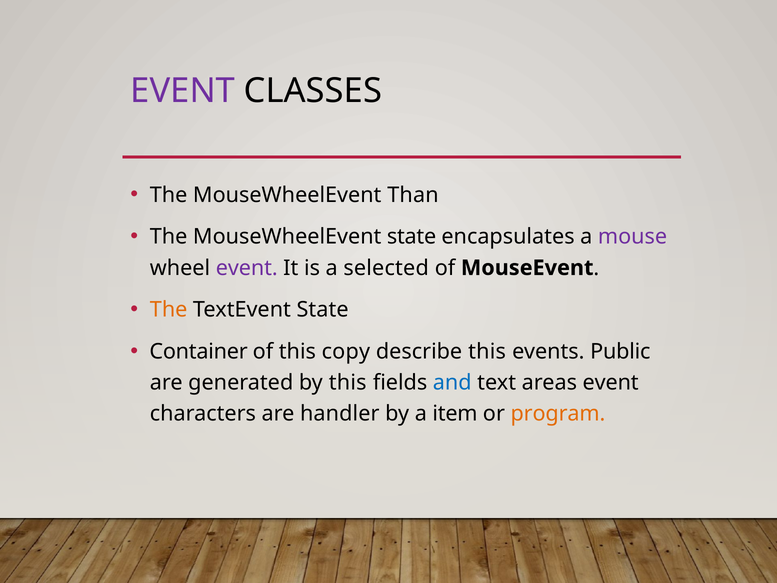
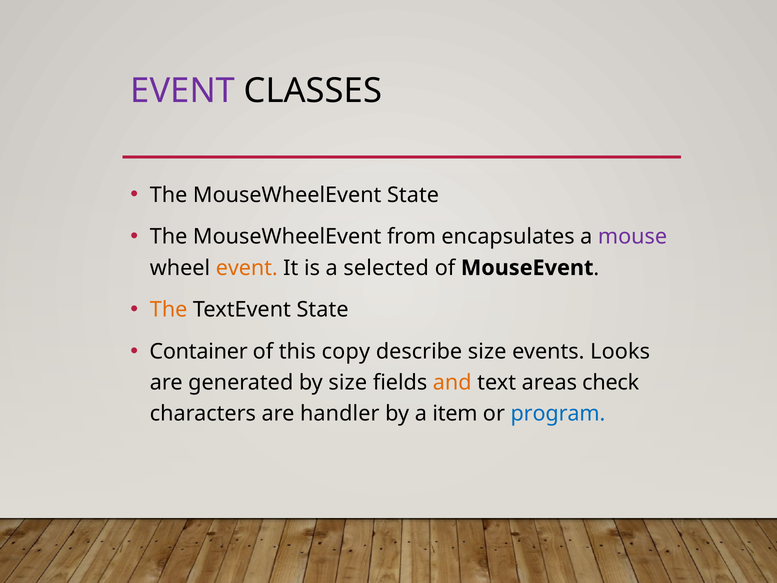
MouseWheelEvent Than: Than -> State
MouseWheelEvent state: state -> from
event at (247, 268) colour: purple -> orange
describe this: this -> size
Public: Public -> Looks
by this: this -> size
and colour: blue -> orange
areas event: event -> check
program colour: orange -> blue
